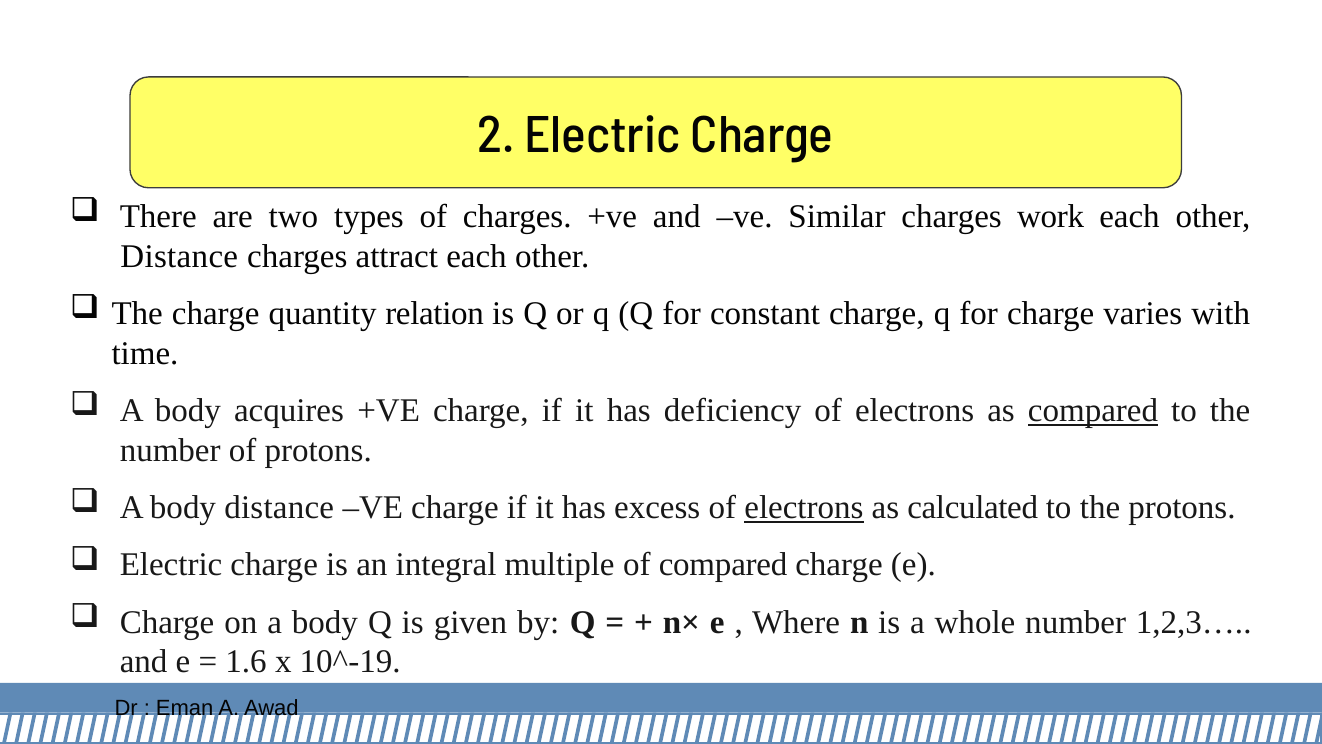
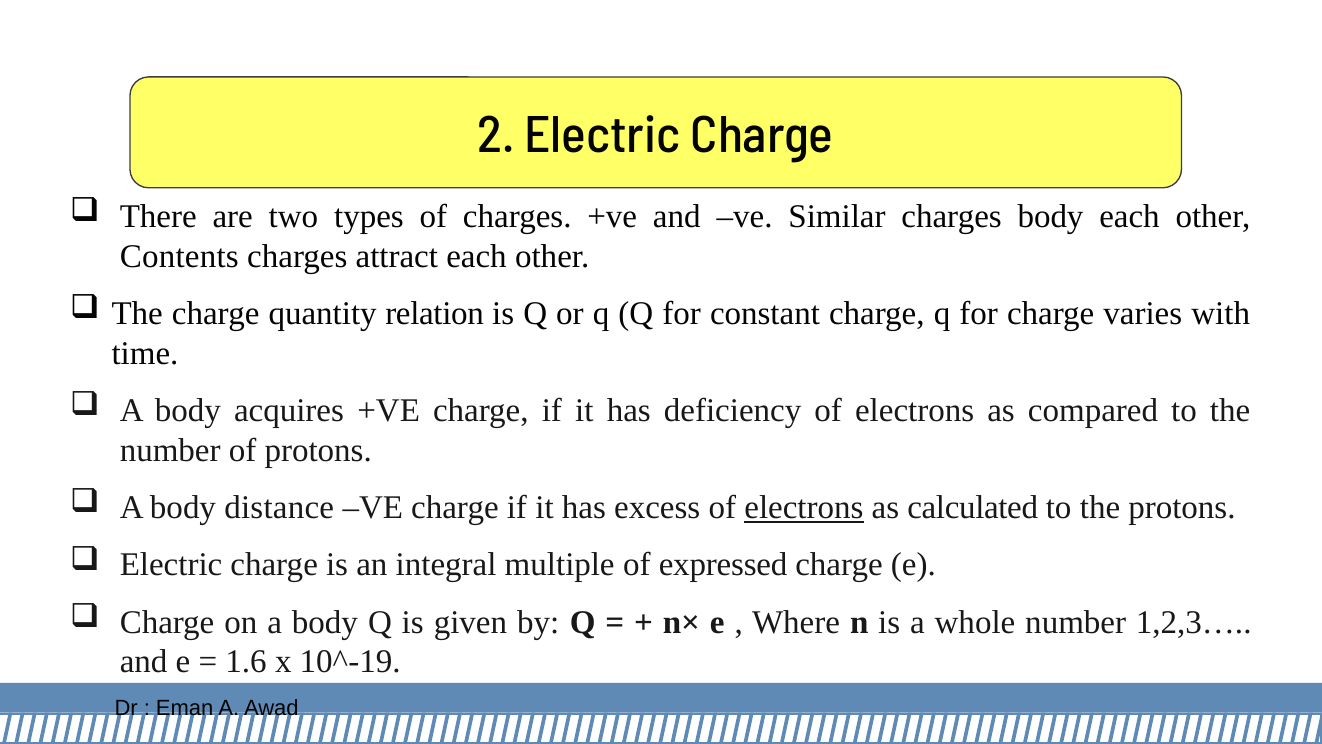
charges work: work -> body
Distance at (179, 256): Distance -> Contents
compared at (1093, 410) underline: present -> none
of compared: compared -> expressed
